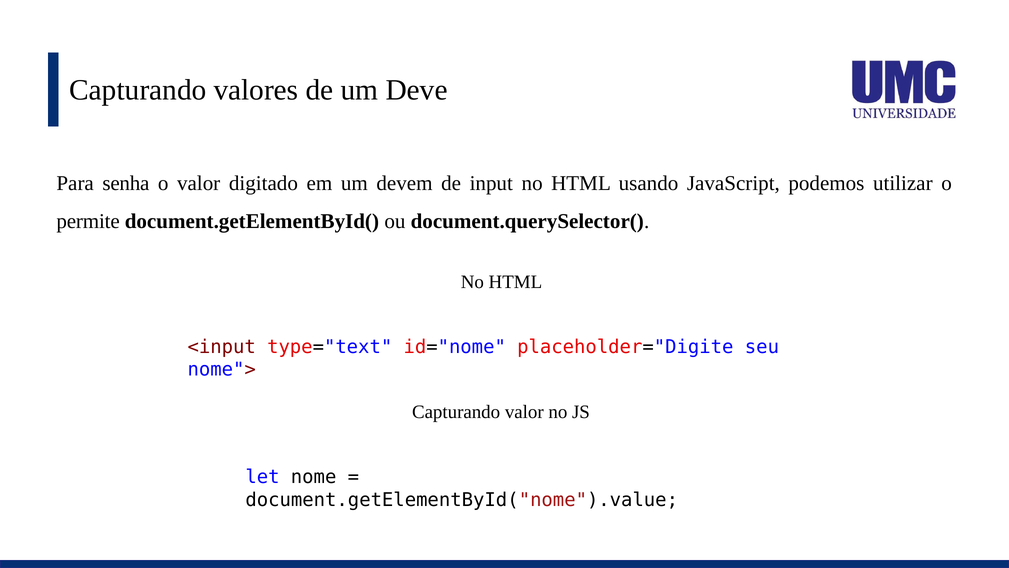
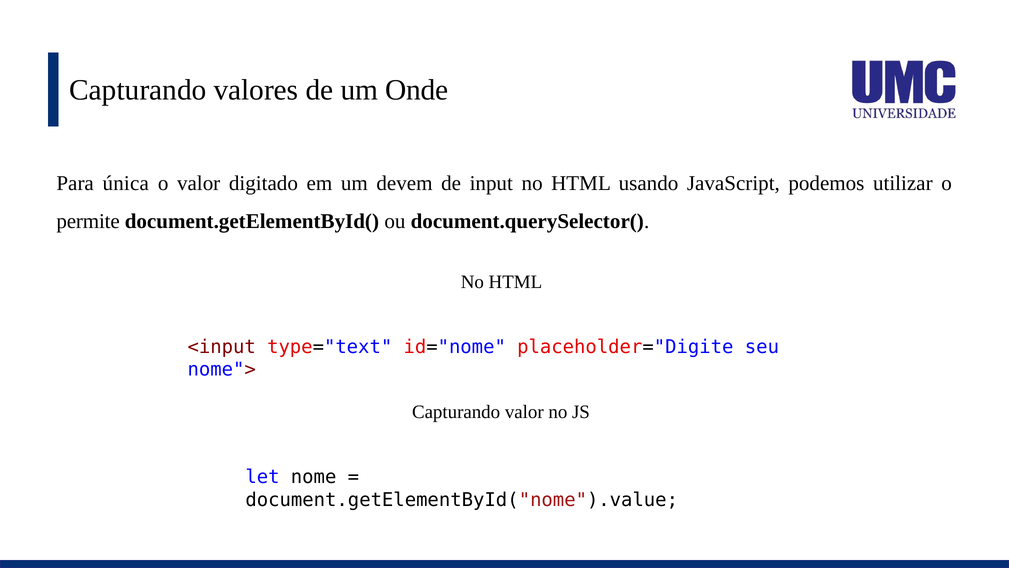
Deve: Deve -> Onde
senha: senha -> única
